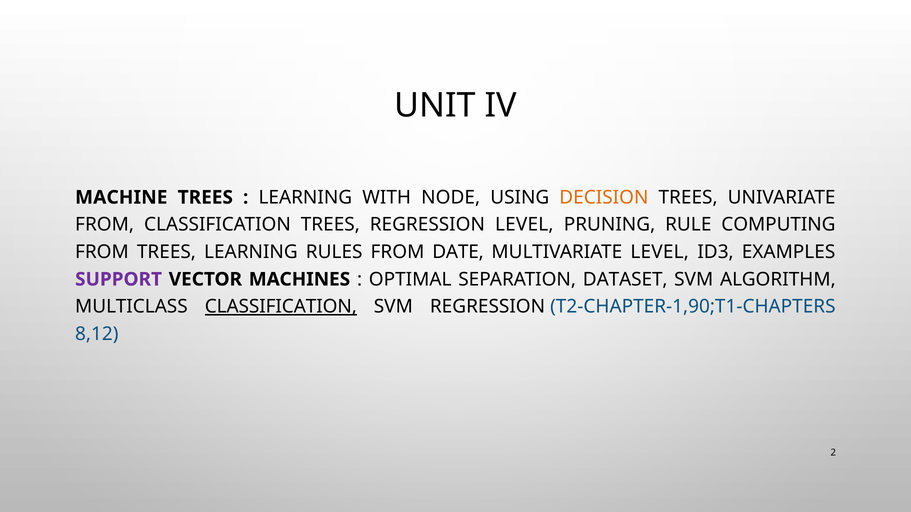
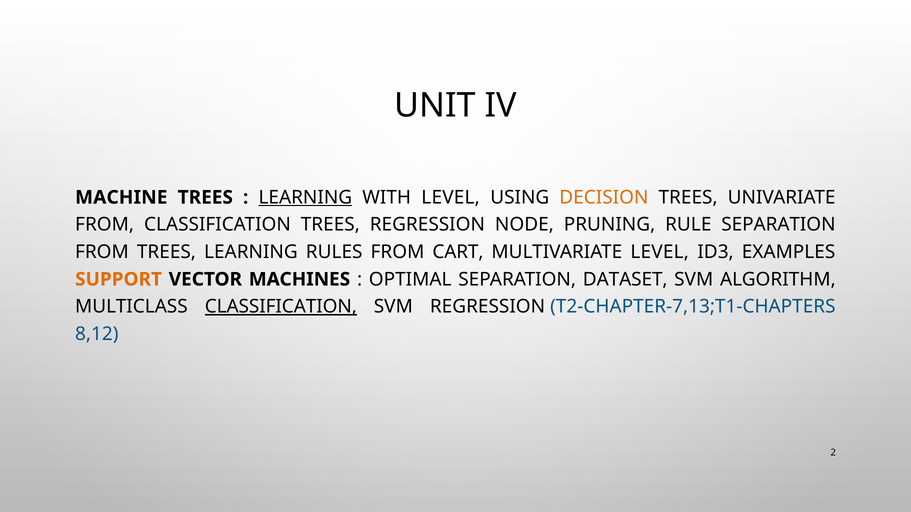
LEARNING at (305, 198) underline: none -> present
WITH NODE: NODE -> LEVEL
REGRESSION LEVEL: LEVEL -> NODE
RULE COMPUTING: COMPUTING -> SEPARATION
DATE: DATE -> CART
SUPPORT colour: purple -> orange
T2-CHAPTER-1,90;T1-CHAPTERS: T2-CHAPTER-1,90;T1-CHAPTERS -> T2-CHAPTER-7,13;T1-CHAPTERS
